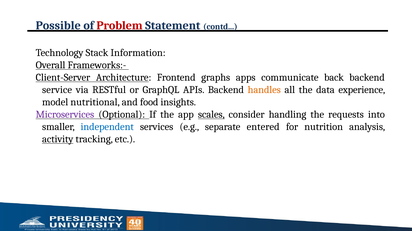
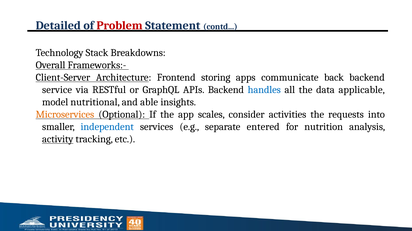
Possible: Possible -> Detailed
Information: Information -> Breakdowns
graphs: graphs -> storing
handles colour: orange -> blue
experience: experience -> applicable
food: food -> able
Microservices colour: purple -> orange
scales underline: present -> none
handling: handling -> activities
